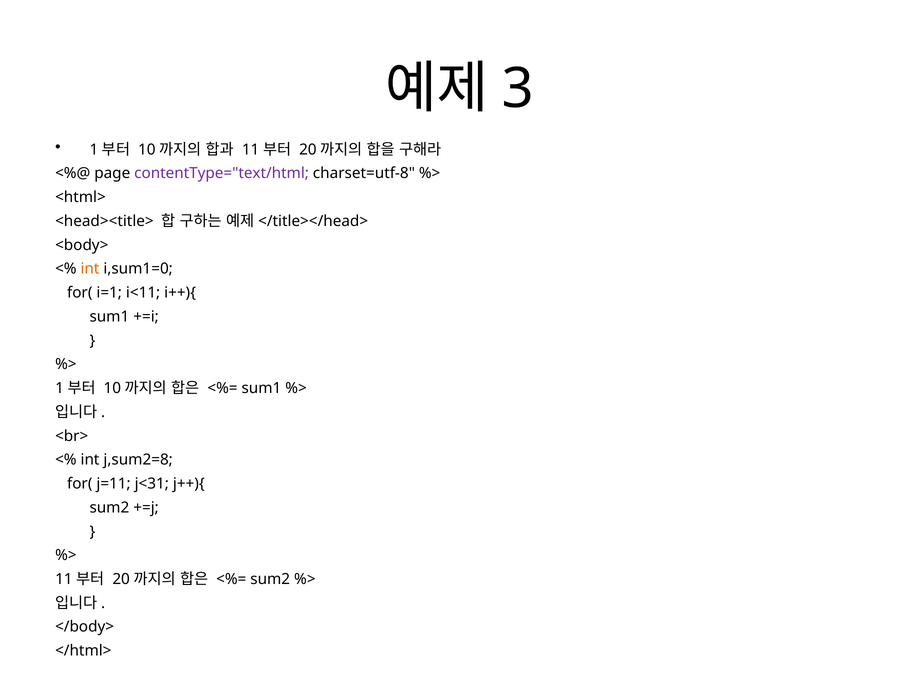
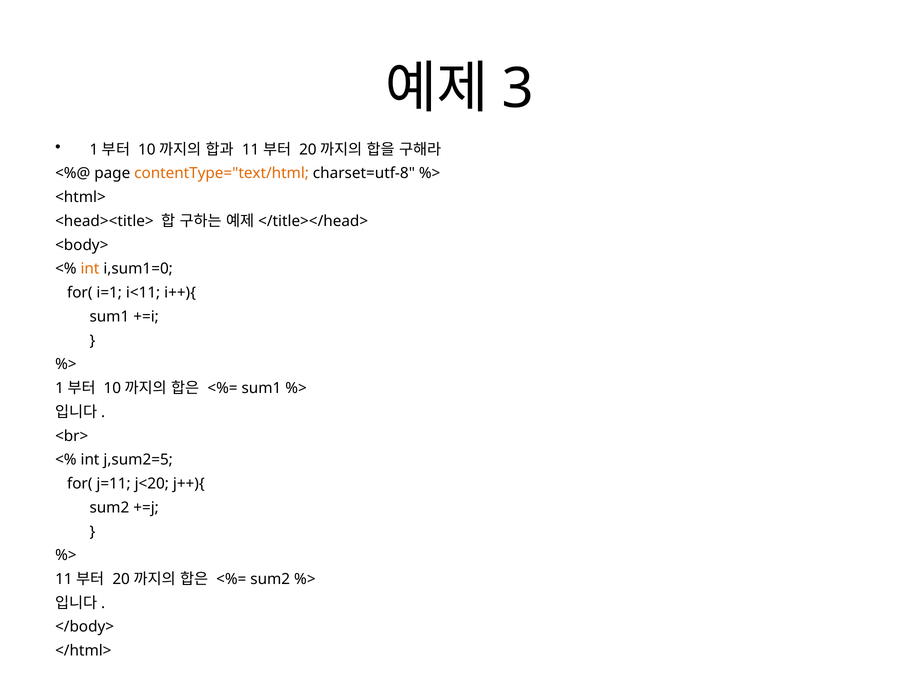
contentType="text/html colour: purple -> orange
j,sum2=8: j,sum2=8 -> j,sum2=5
j<31: j<31 -> j<20
